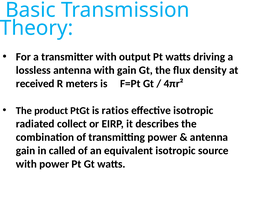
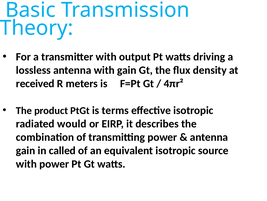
ratios: ratios -> terms
collect: collect -> would
